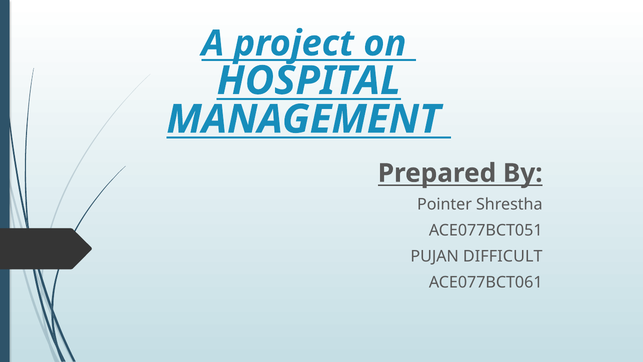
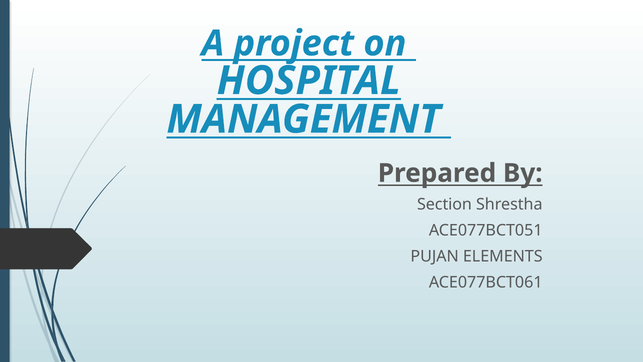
Pointer: Pointer -> Section
DIFFICULT: DIFFICULT -> ELEMENTS
